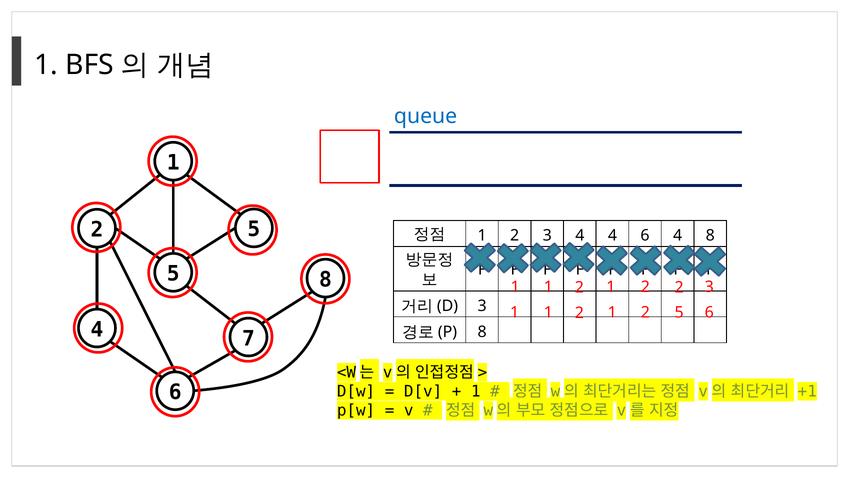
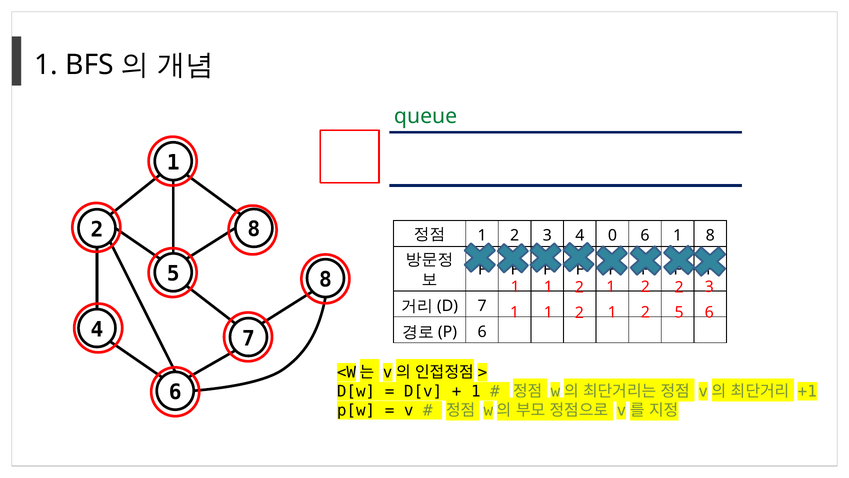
queue colour: blue -> green
5 at (254, 229): 5 -> 8
4 at (612, 235): 4 -> 0
4 at (678, 235): 4 -> 1
3 at (482, 306): 3 -> 7
8 at (482, 331): 8 -> 6
